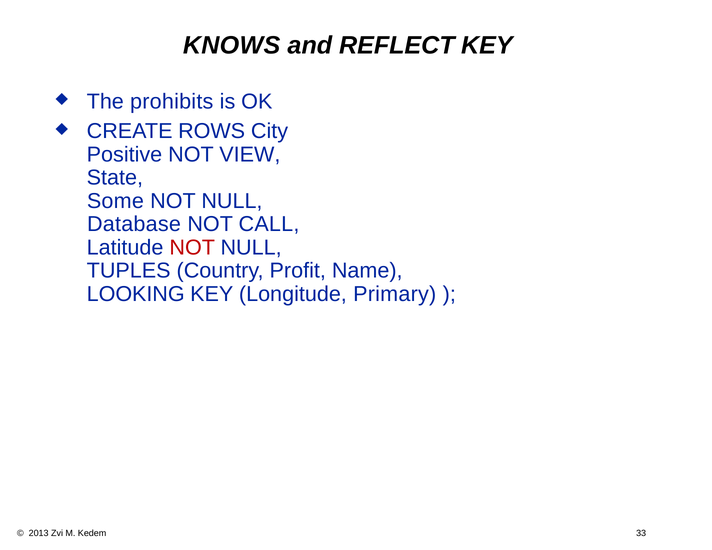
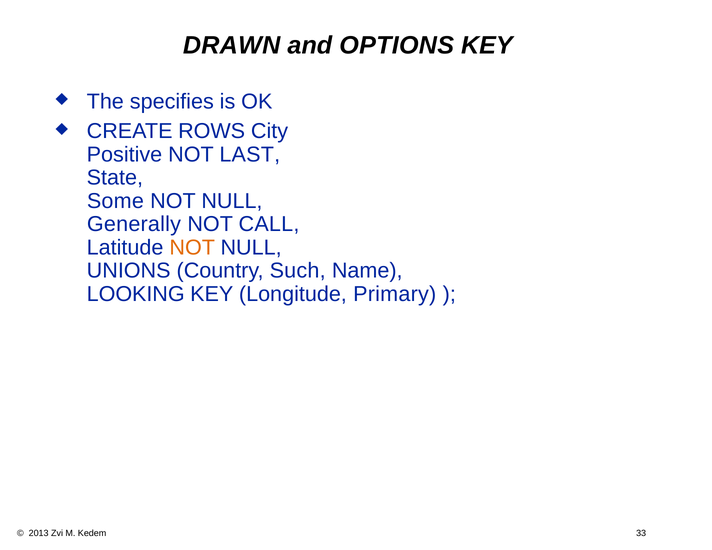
KNOWS: KNOWS -> DRAWN
REFLECT: REFLECT -> OPTIONS
prohibits: prohibits -> specifies
VIEW: VIEW -> LAST
Database: Database -> Generally
NOT at (192, 248) colour: red -> orange
TUPLES: TUPLES -> UNIONS
Profit: Profit -> Such
